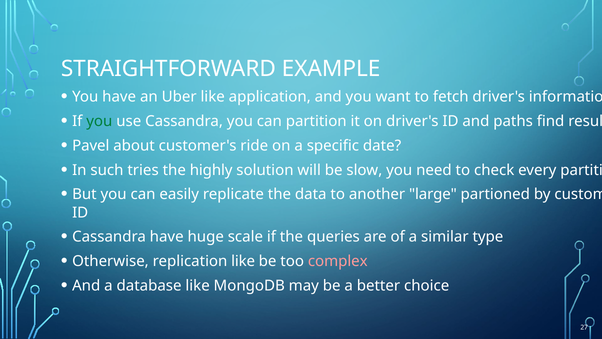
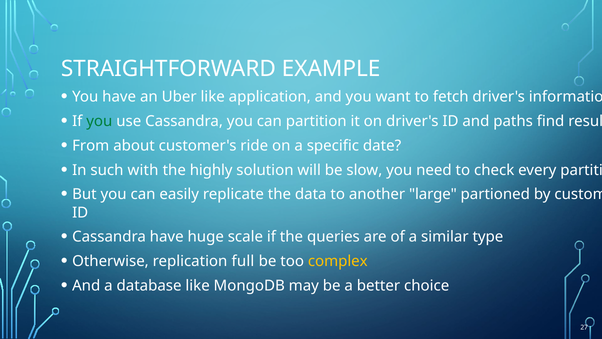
Pavel: Pavel -> From
tries: tries -> with
replication like: like -> full
complex colour: pink -> yellow
